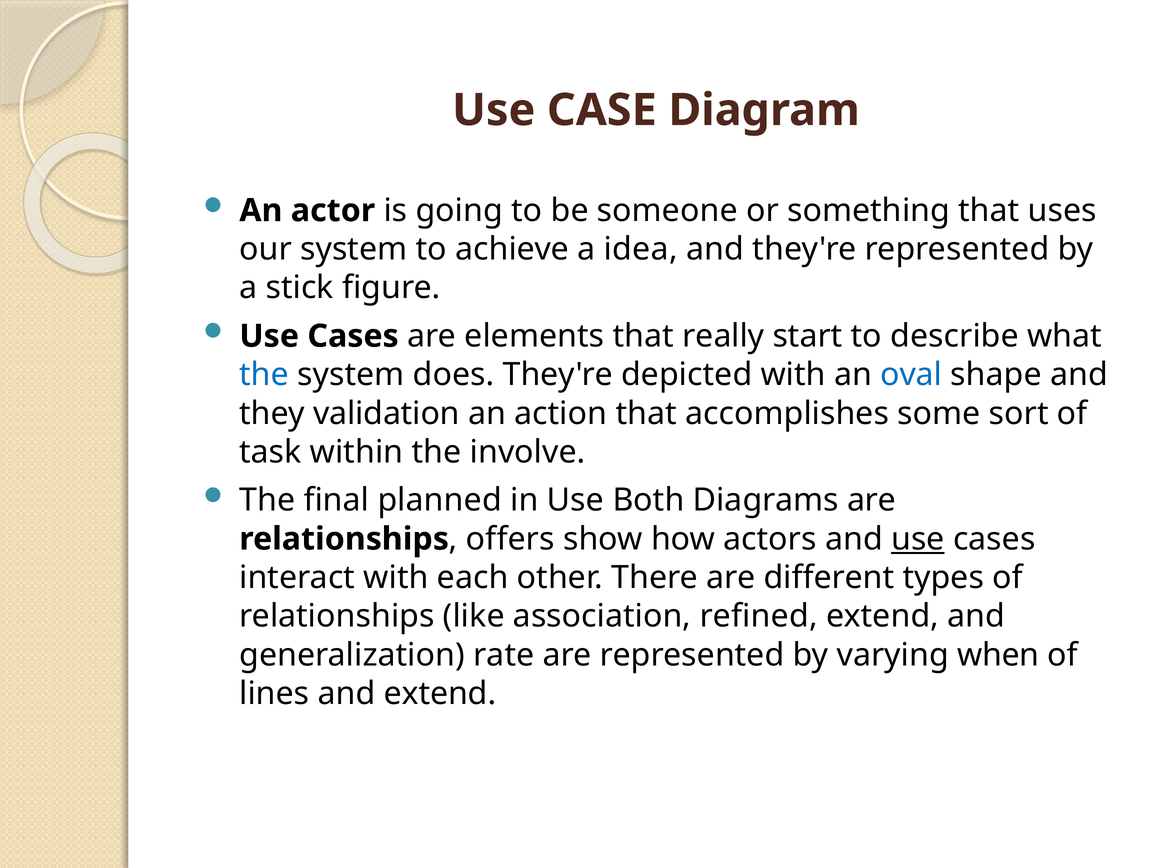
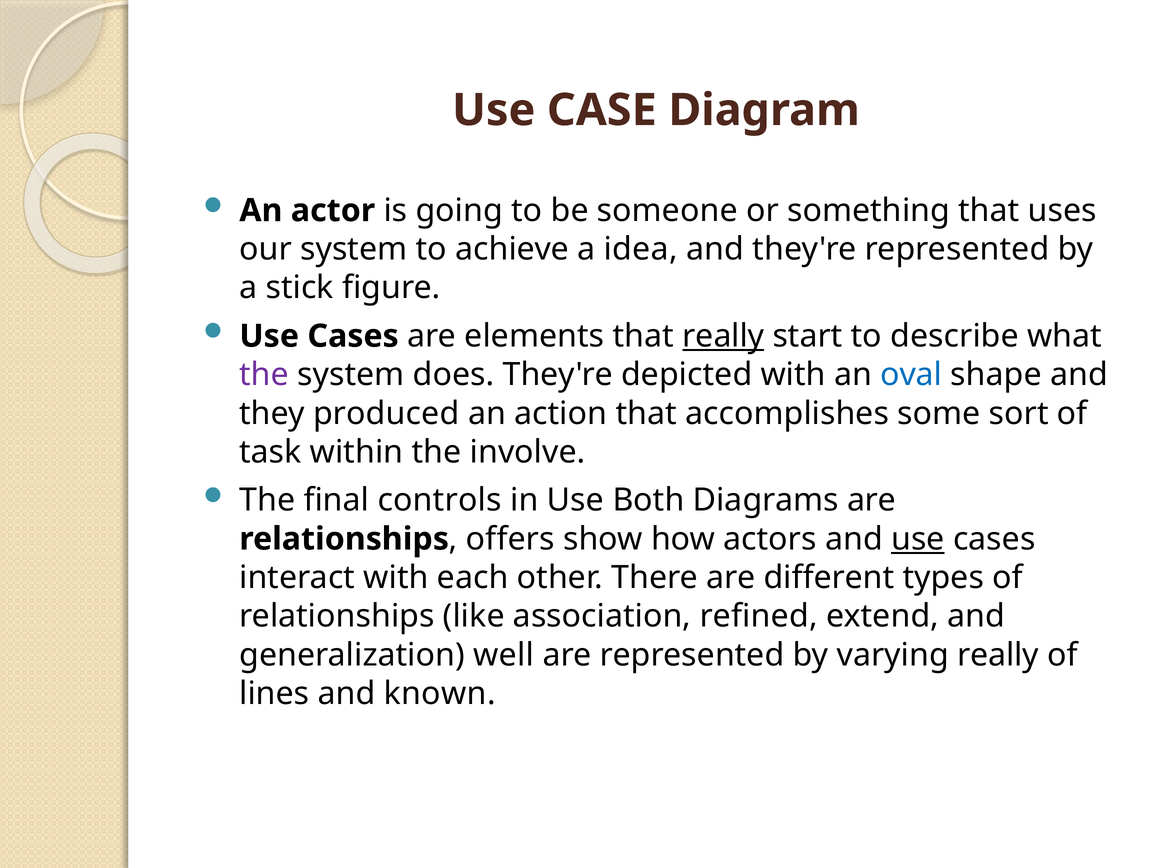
really at (723, 336) underline: none -> present
the at (264, 375) colour: blue -> purple
validation: validation -> produced
planned: planned -> controls
rate: rate -> well
varying when: when -> really
and extend: extend -> known
